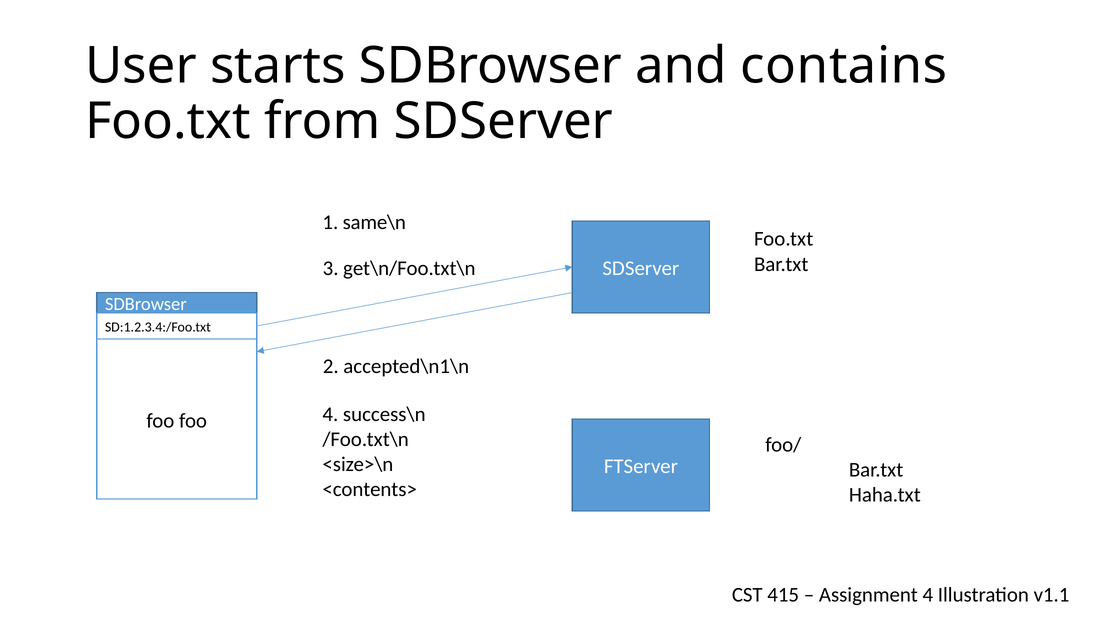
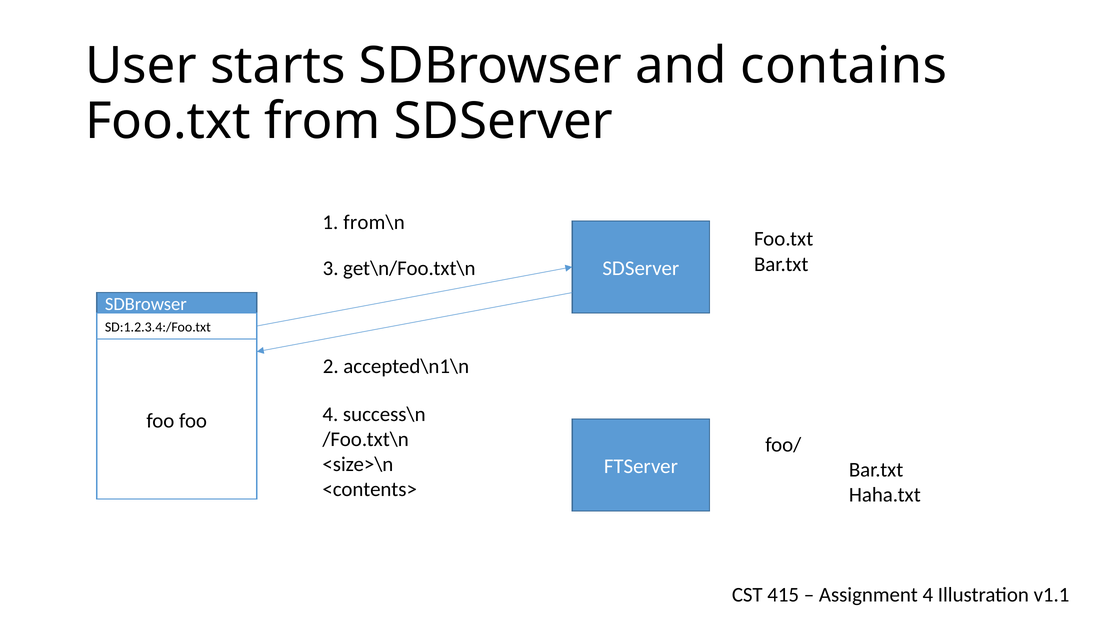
same\n: same\n -> from\n
